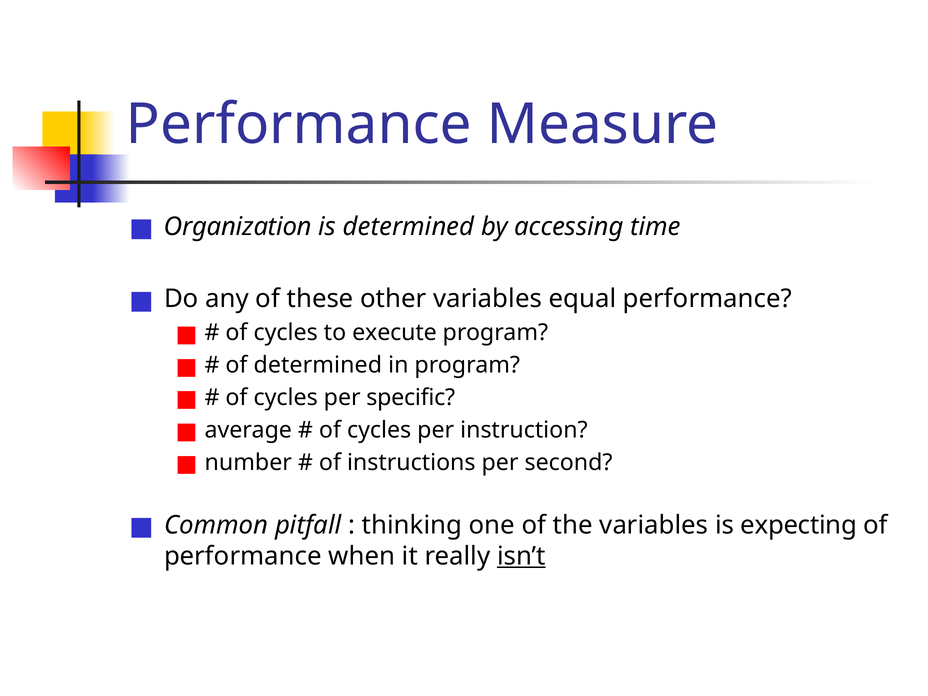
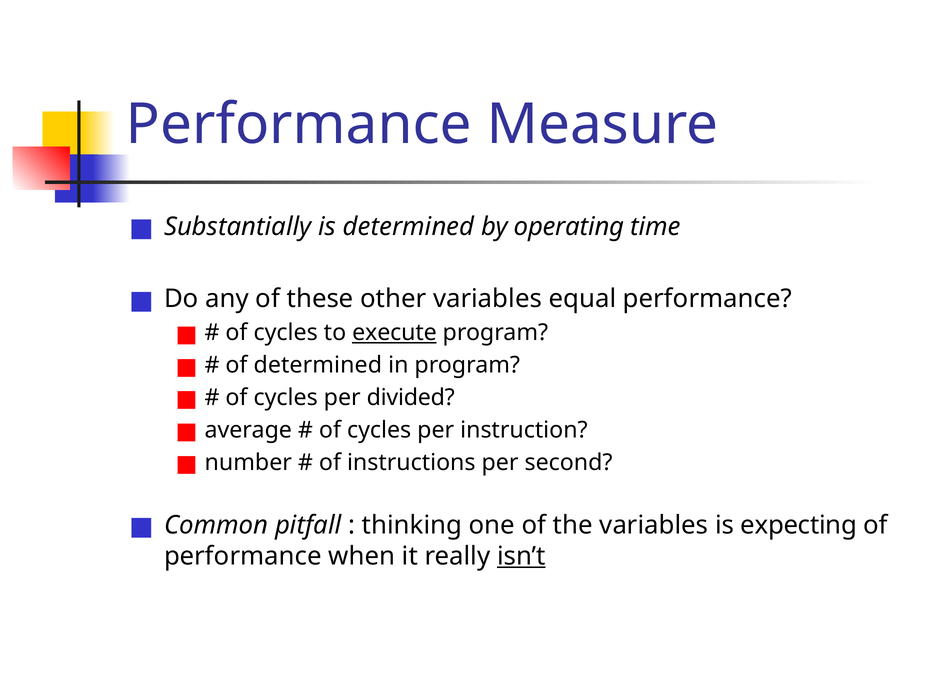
Organization: Organization -> Substantially
accessing: accessing -> operating
execute underline: none -> present
specific: specific -> divided
